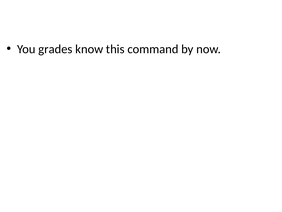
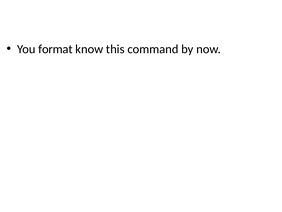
grades: grades -> format
